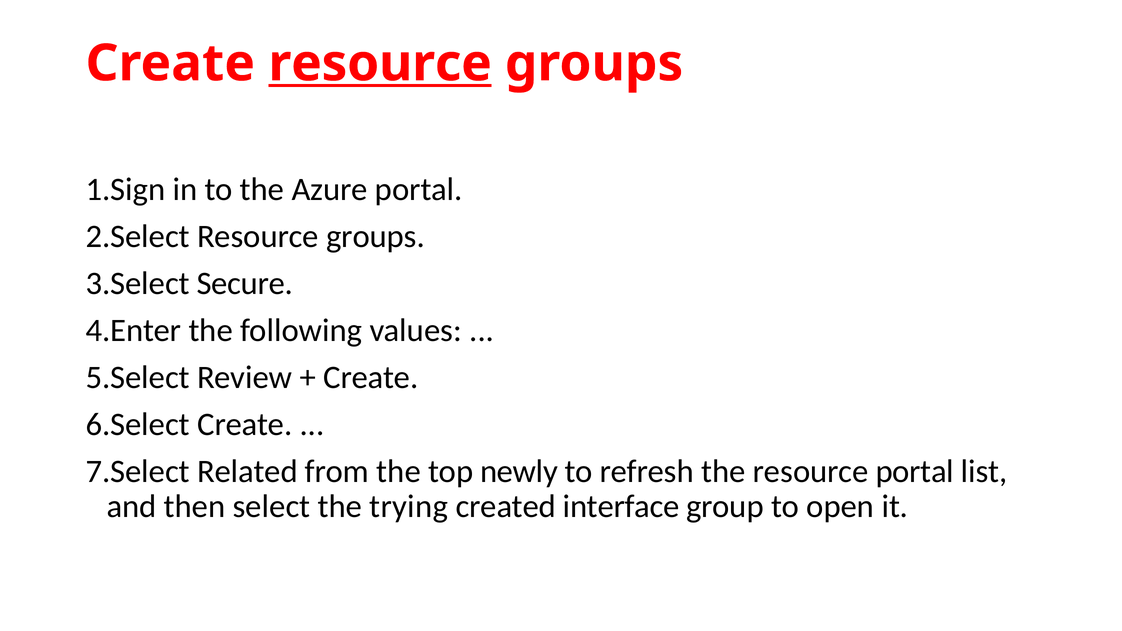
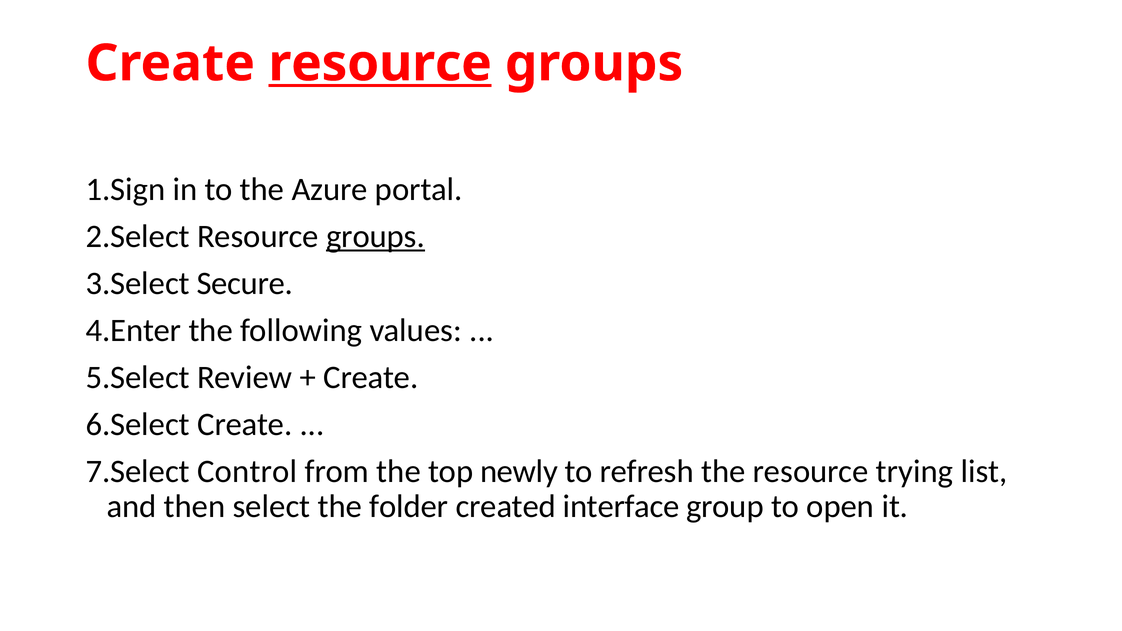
groups at (376, 237) underline: none -> present
Related: Related -> Control
resource portal: portal -> trying
trying: trying -> folder
